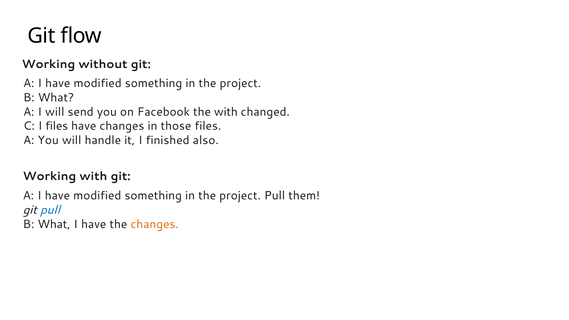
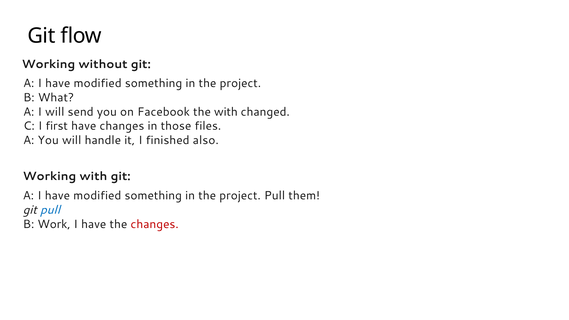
I files: files -> first
What at (54, 224): What -> Work
changes at (155, 224) colour: orange -> red
